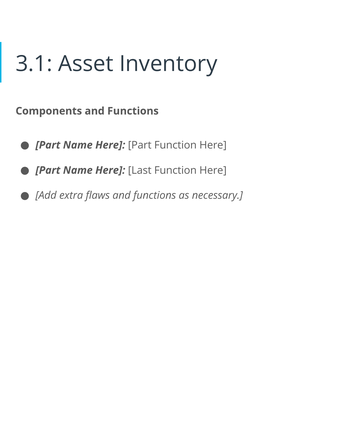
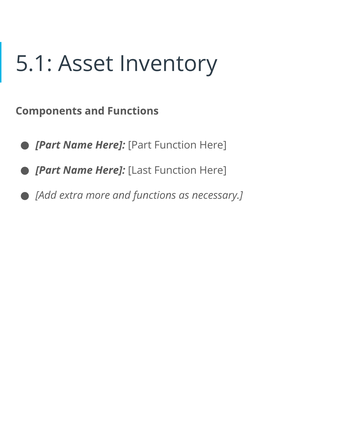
3.1: 3.1 -> 5.1
flaws: flaws -> more
